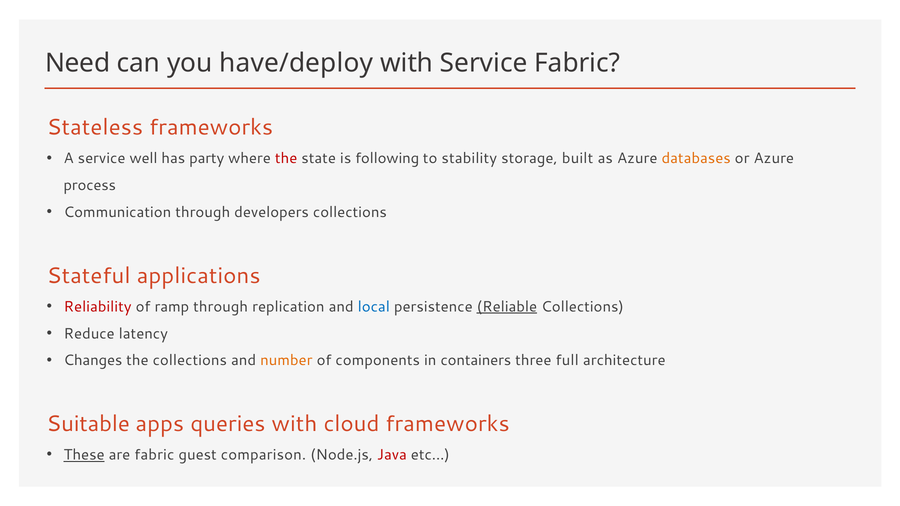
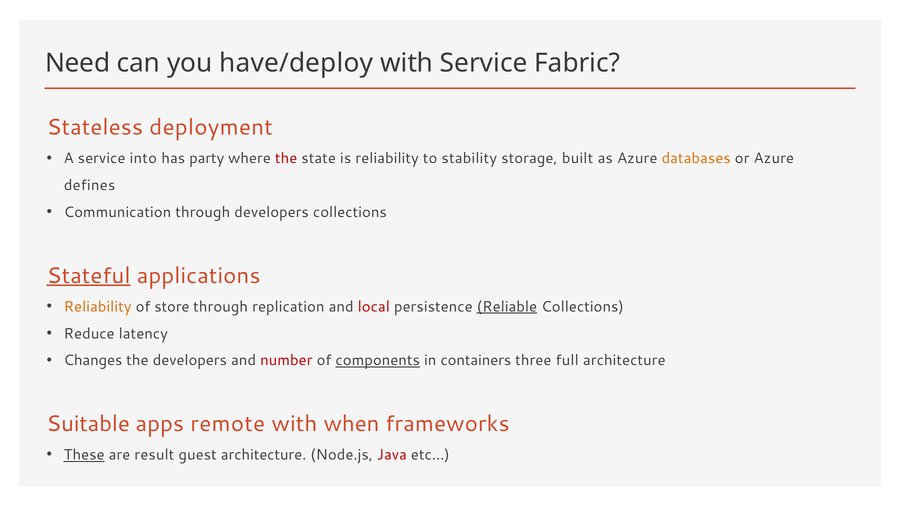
Stateless frameworks: frameworks -> deployment
well: well -> into
is following: following -> reliability
process: process -> defines
Stateful underline: none -> present
Reliability at (98, 307) colour: red -> orange
ramp: ramp -> store
local colour: blue -> red
the collections: collections -> developers
number colour: orange -> red
components underline: none -> present
queries: queries -> remote
cloud: cloud -> when
are fabric: fabric -> result
guest comparison: comparison -> architecture
